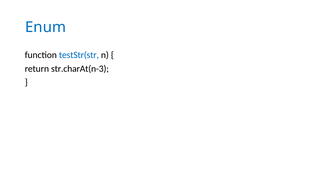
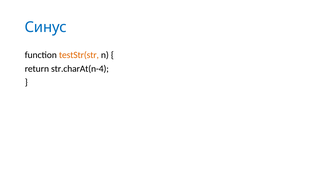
Enum: Enum -> Синус
testStr(str colour: blue -> orange
str.charAt(n-3: str.charAt(n-3 -> str.charAt(n-4
